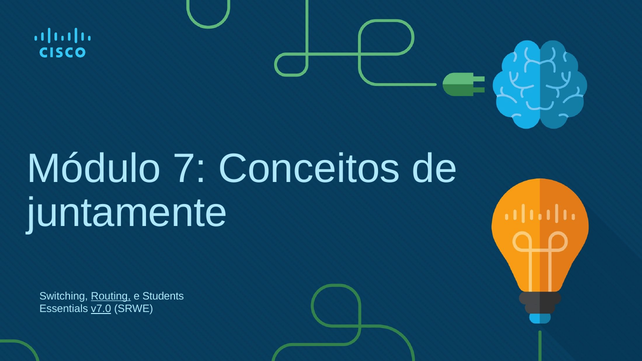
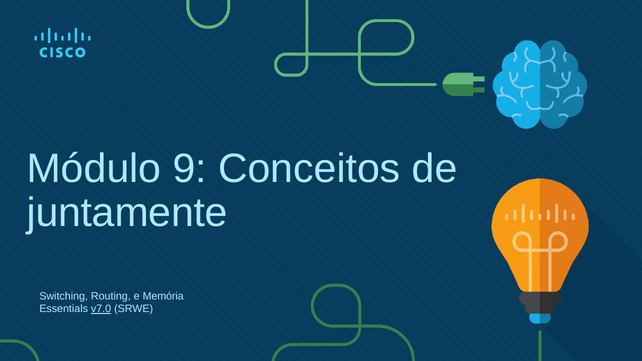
7: 7 -> 9
Routing underline: present -> none
Students: Students -> Memória
